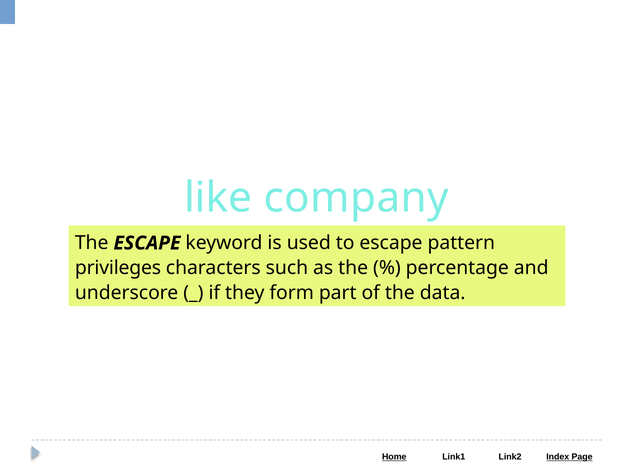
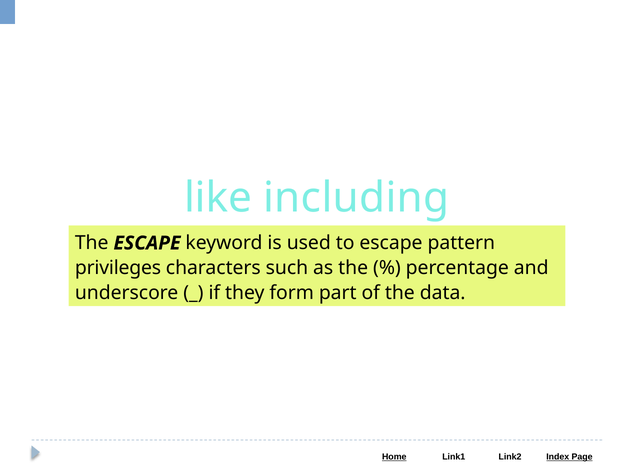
company: company -> including
